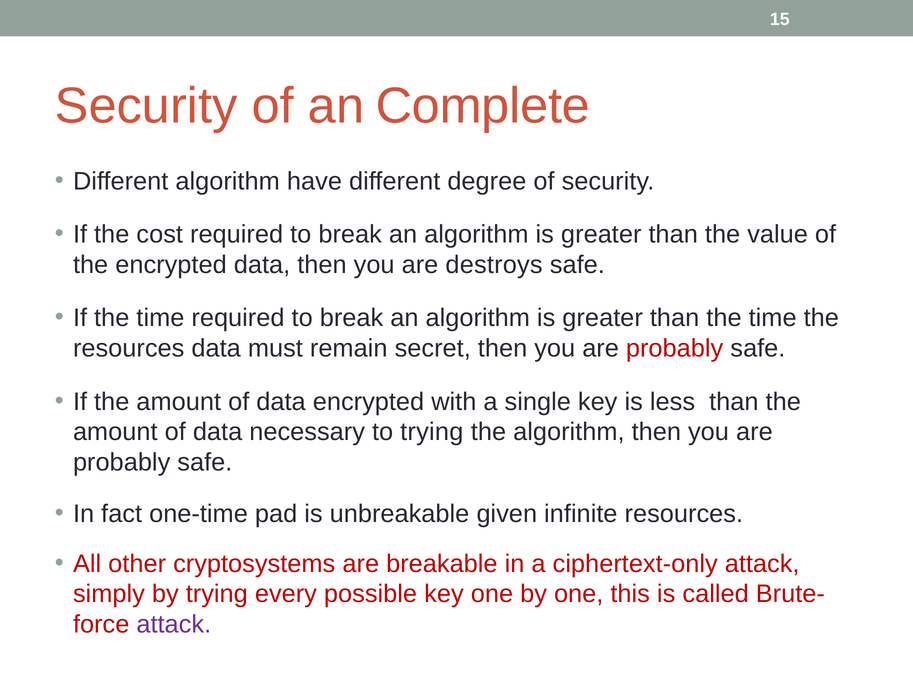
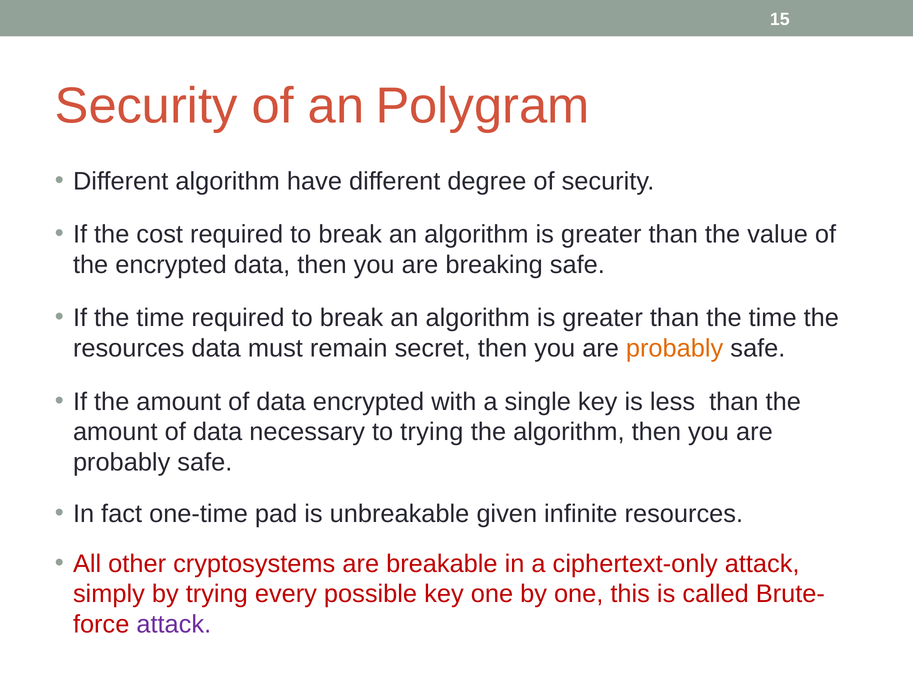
Complete: Complete -> Polygram
destroys: destroys -> breaking
probably at (675, 349) colour: red -> orange
